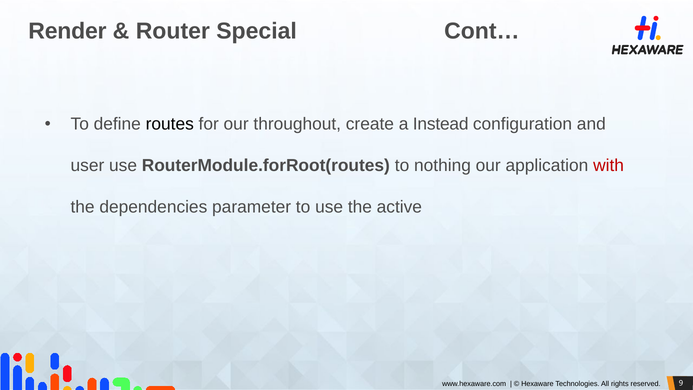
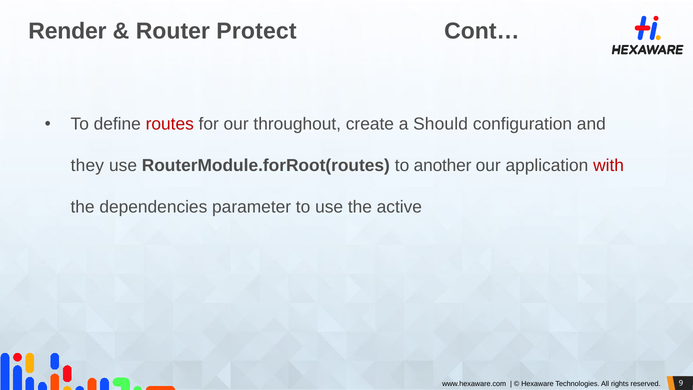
Special: Special -> Protect
routes colour: black -> red
Instead: Instead -> Should
user: user -> they
nothing: nothing -> another
